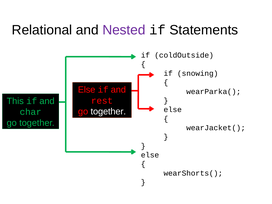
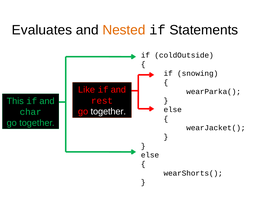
Relational: Relational -> Evaluates
Nested colour: purple -> orange
Else at (87, 90): Else -> Like
